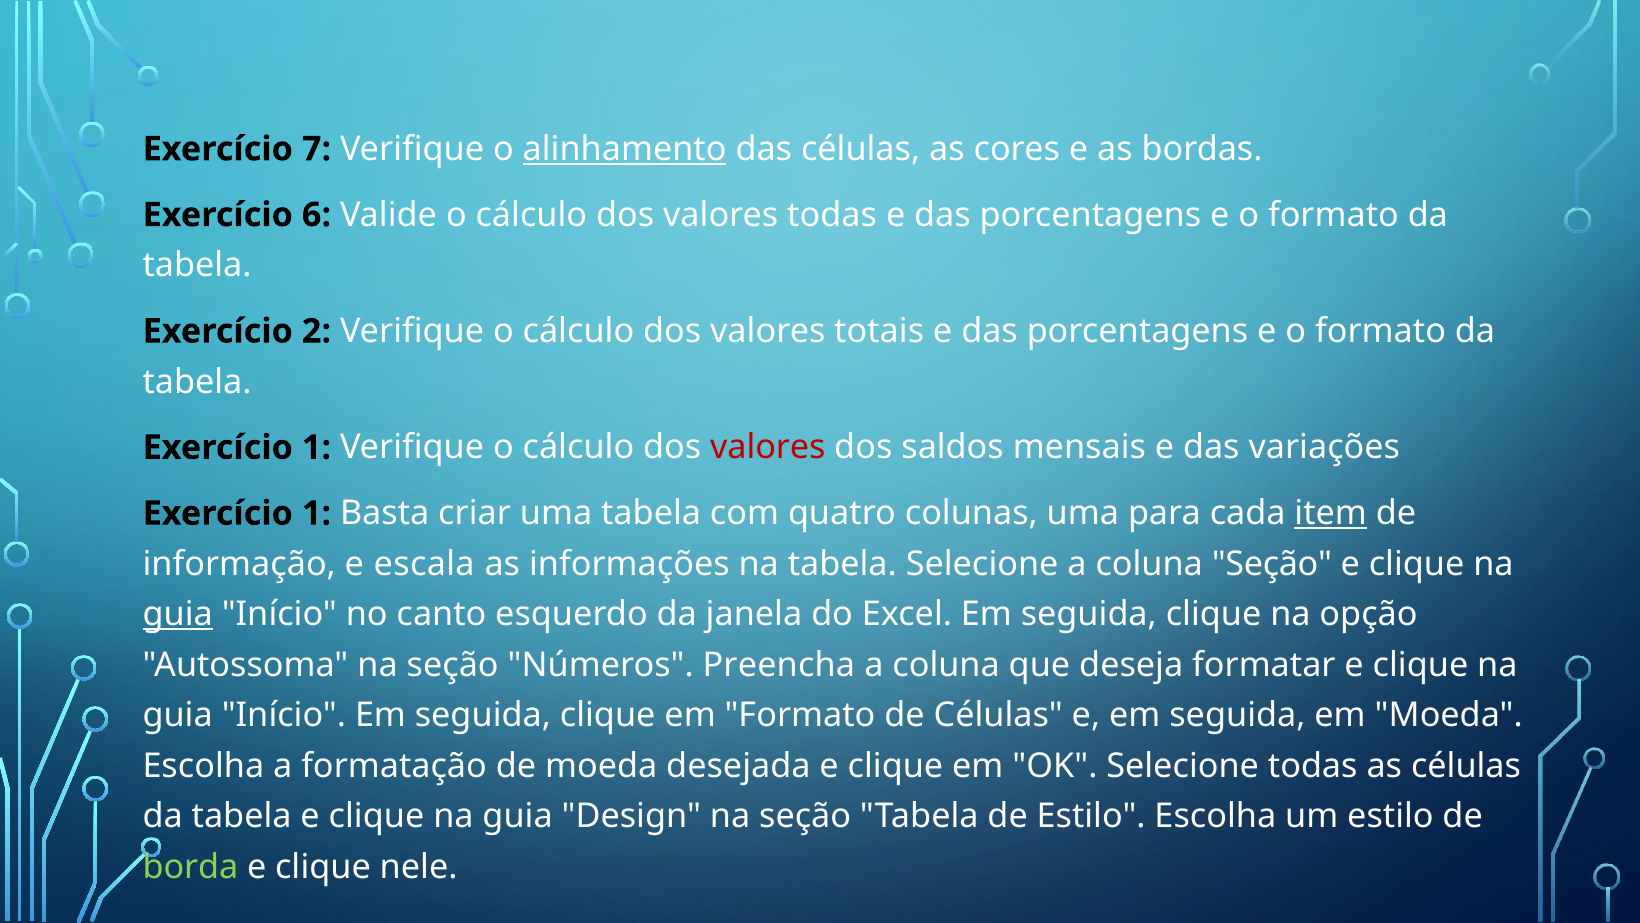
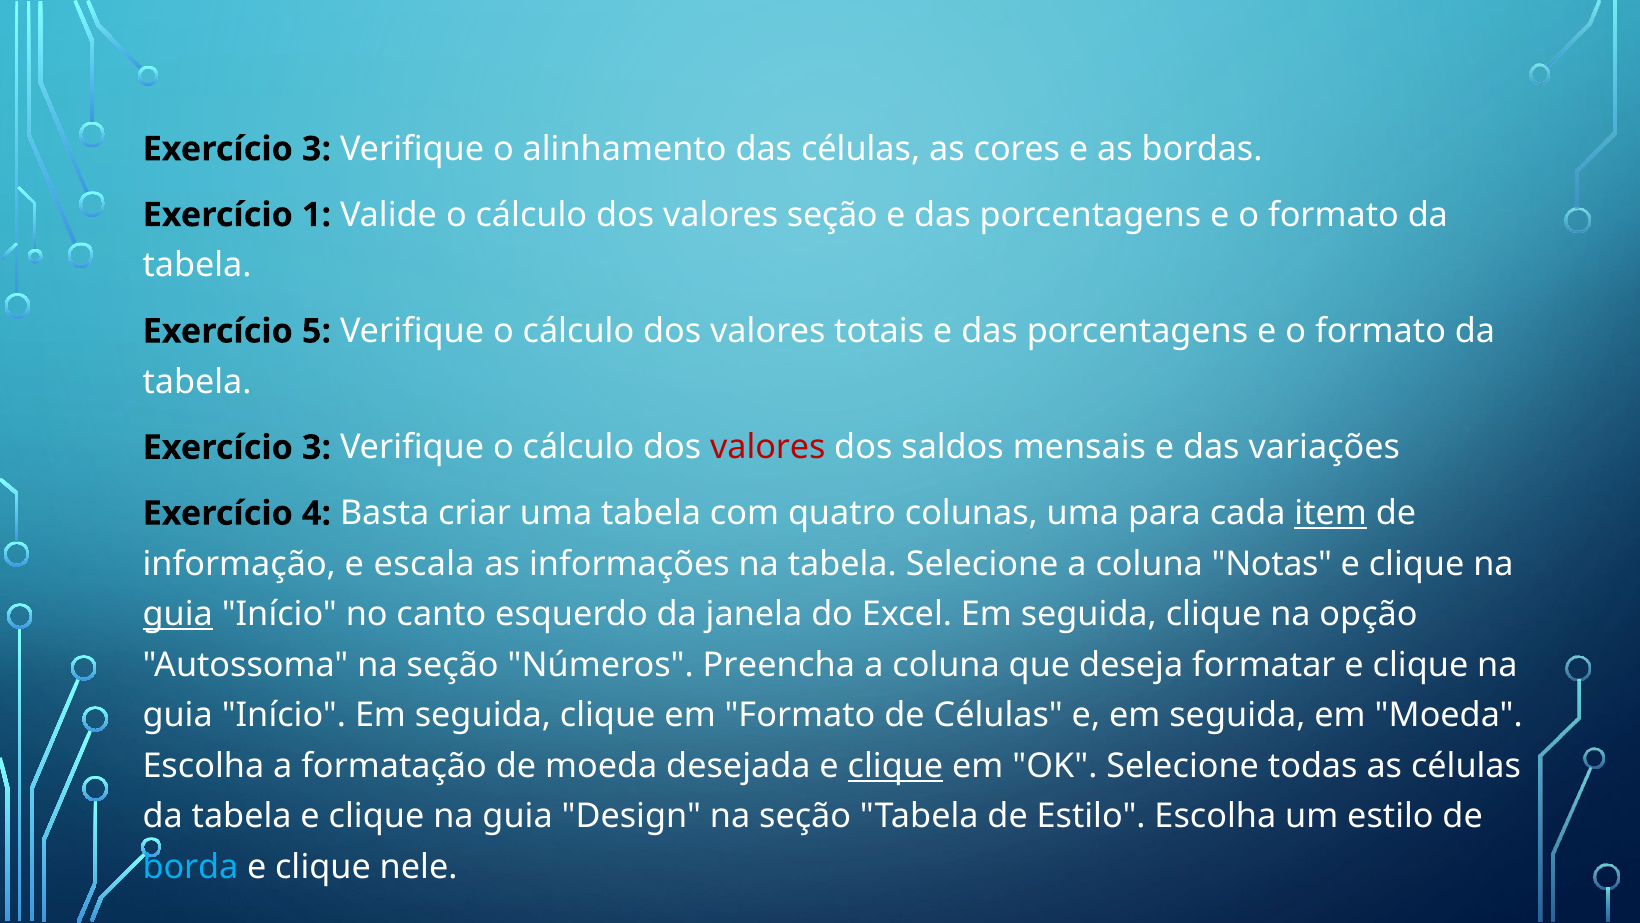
7 at (316, 149): 7 -> 3
alinhamento underline: present -> none
6: 6 -> 1
valores todas: todas -> seção
2: 2 -> 5
1 at (316, 447): 1 -> 3
1 at (316, 513): 1 -> 4
coluna Seção: Seção -> Notas
clique at (895, 765) underline: none -> present
borda colour: light green -> light blue
